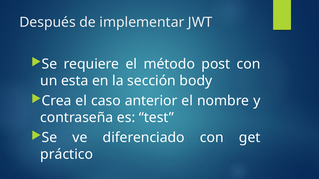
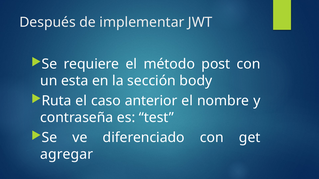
Crea: Crea -> Ruta
práctico: práctico -> agregar
